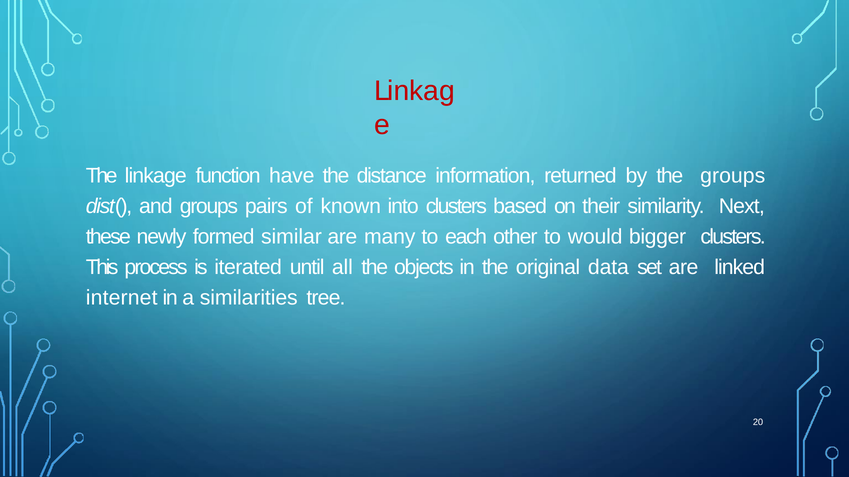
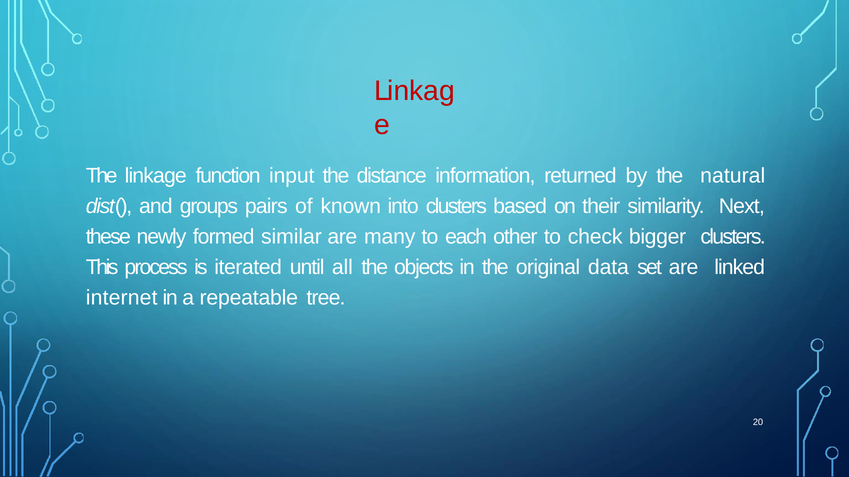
have: have -> input
the groups: groups -> natural
would: would -> check
similarities: similarities -> repeatable
